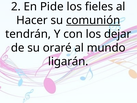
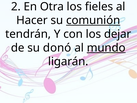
Pide: Pide -> Otra
oraré: oraré -> donó
mundo underline: none -> present
